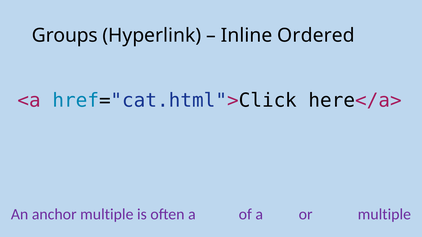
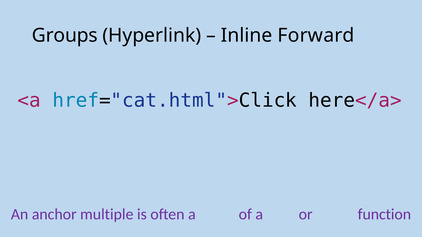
Ordered: Ordered -> Forward
or multiple: multiple -> function
